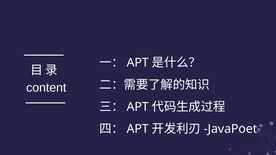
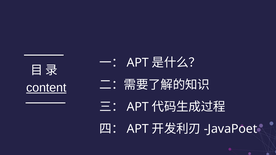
content underline: none -> present
